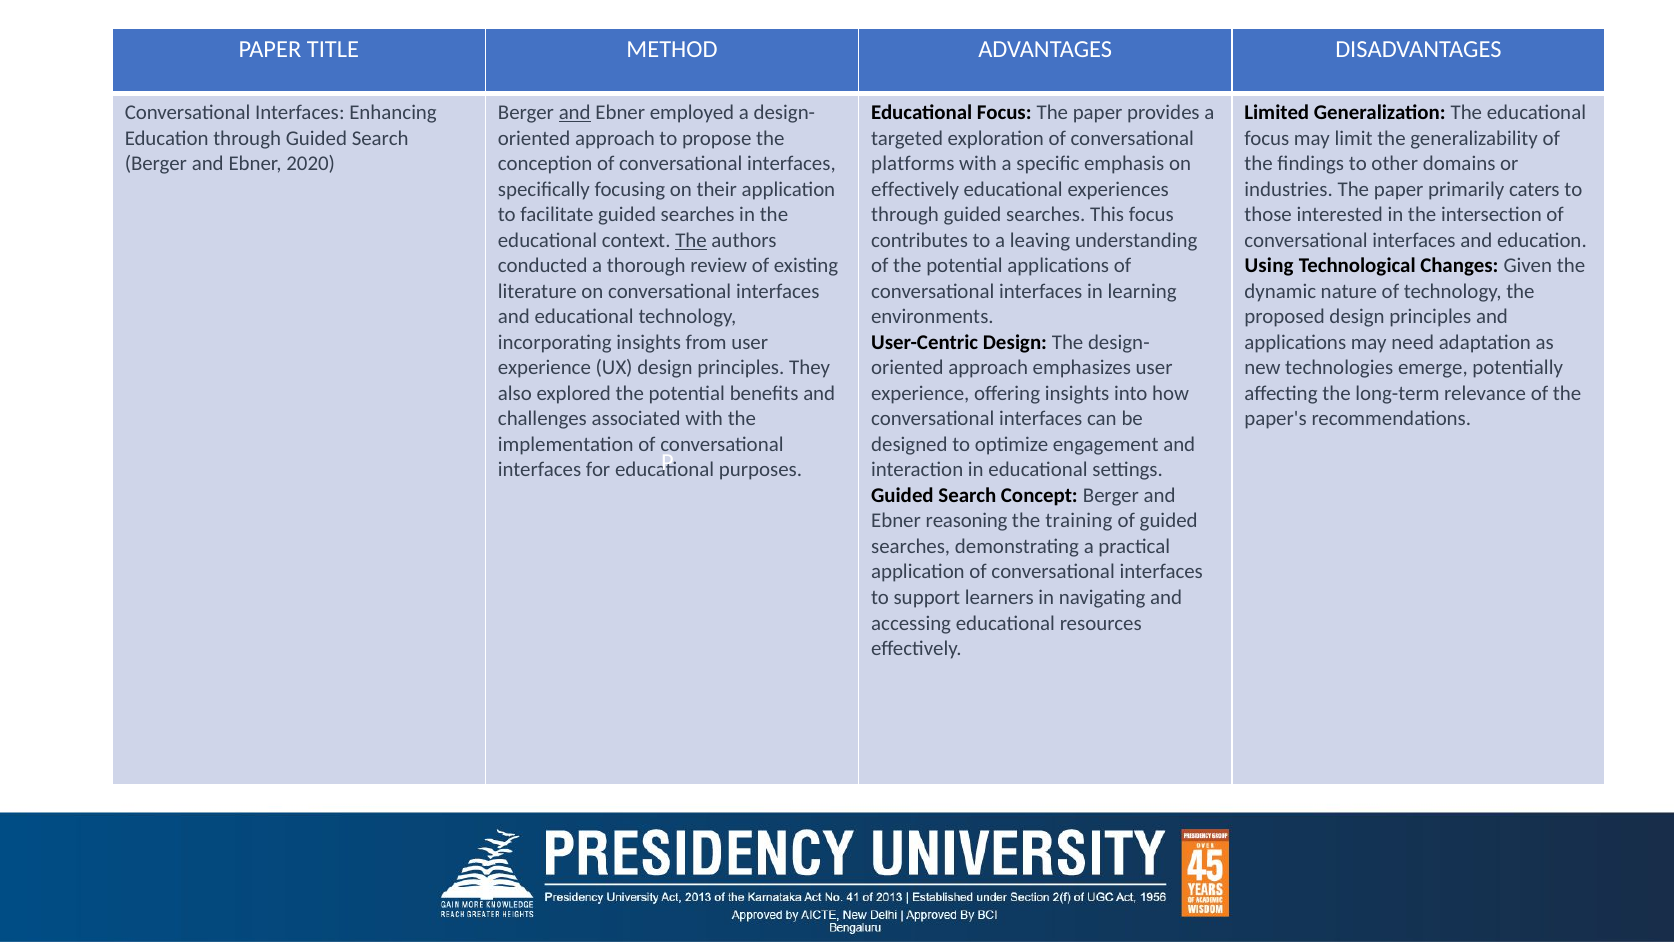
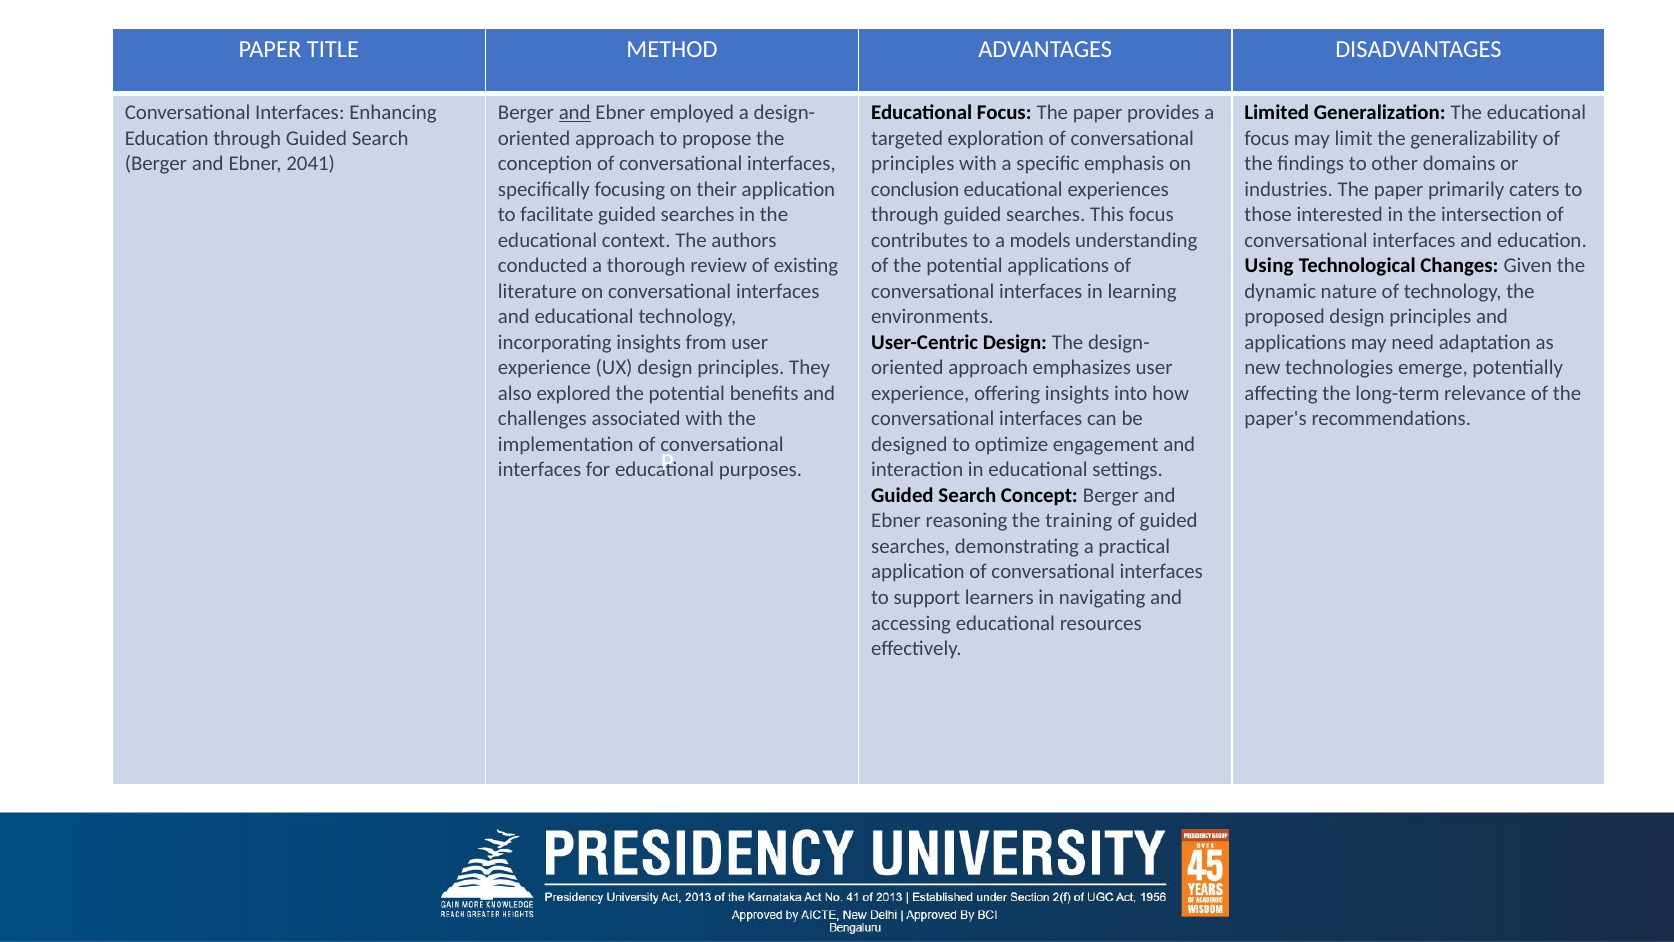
2020: 2020 -> 2041
platforms at (913, 164): platforms -> principles
effectively at (915, 189): effectively -> conclusion
The at (691, 240) underline: present -> none
leaving: leaving -> models
